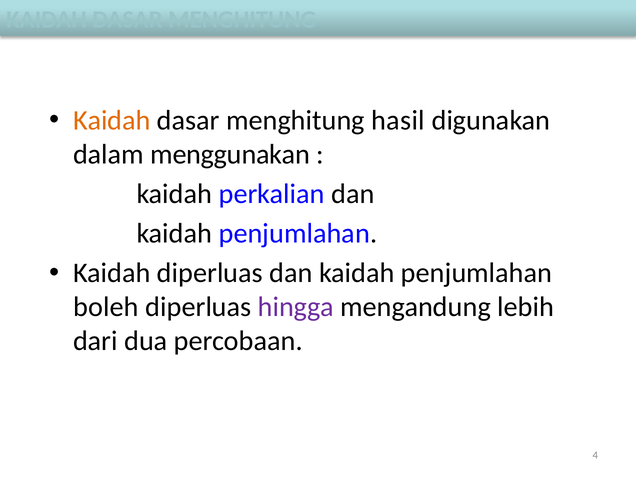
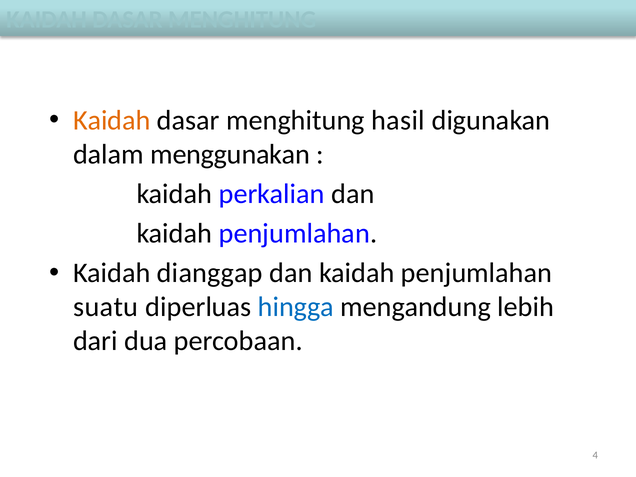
Kaidah diperluas: diperluas -> dianggap
boleh: boleh -> suatu
hingga colour: purple -> blue
